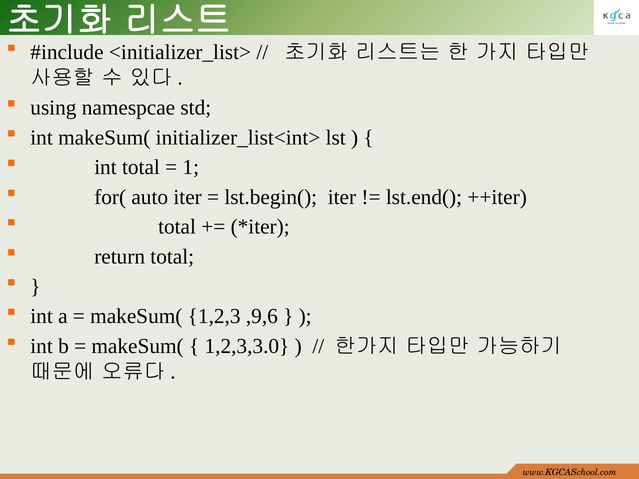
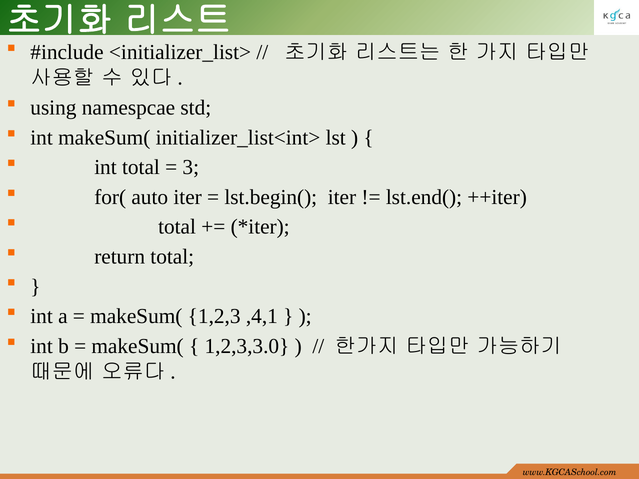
1: 1 -> 3
,9,6: ,9,6 -> ,4,1
